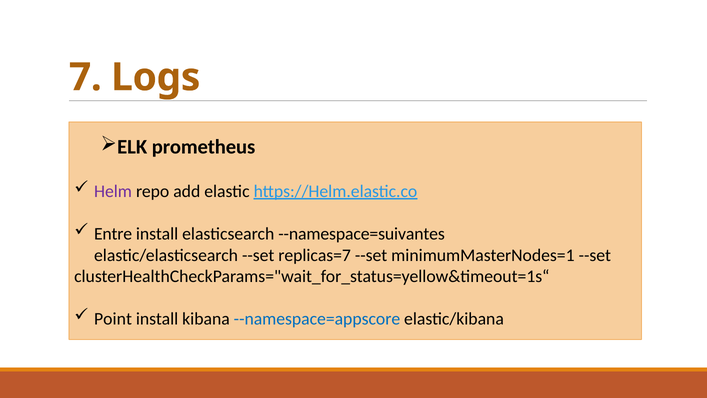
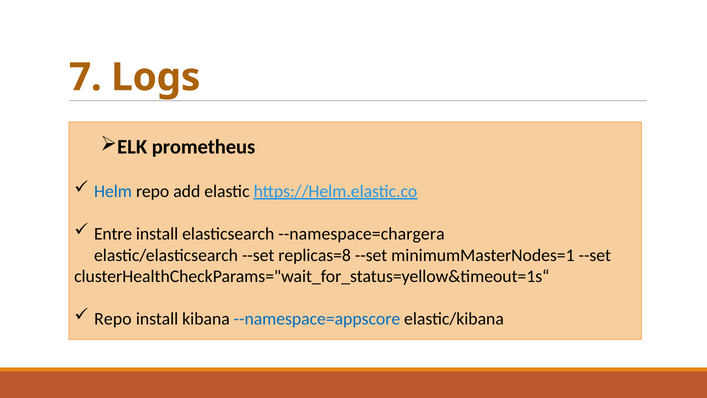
Helm colour: purple -> blue
--namespace=suivantes: --namespace=suivantes -> --namespace=chargera
replicas=7: replicas=7 -> replicas=8
Point at (113, 319): Point -> Repo
